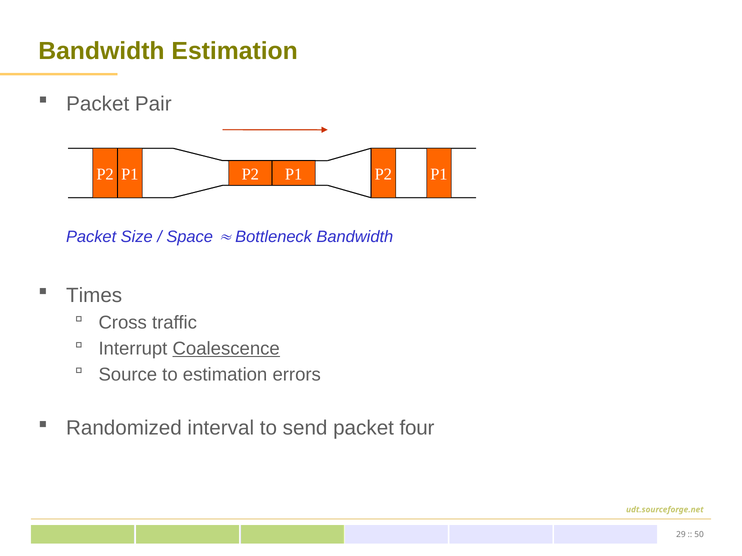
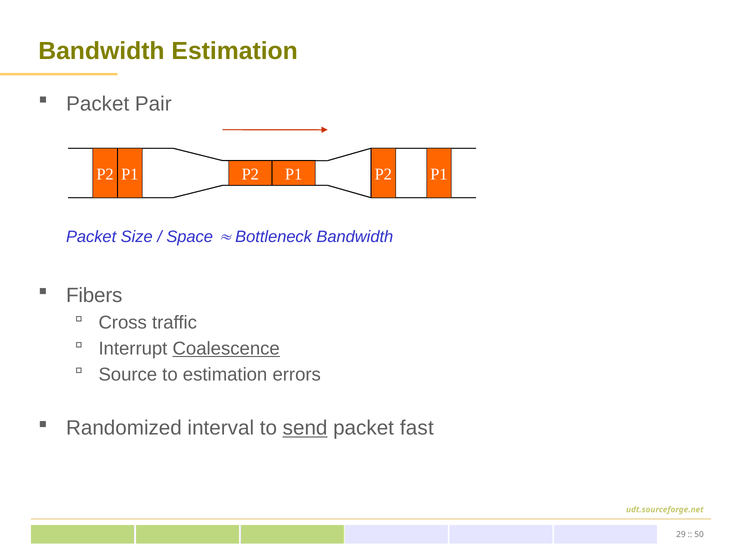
Times: Times -> Fibers
send underline: none -> present
four: four -> fast
